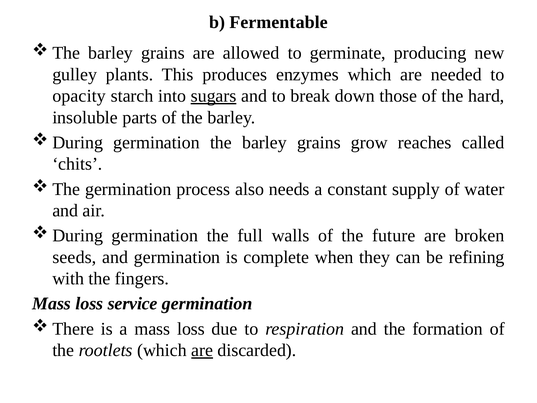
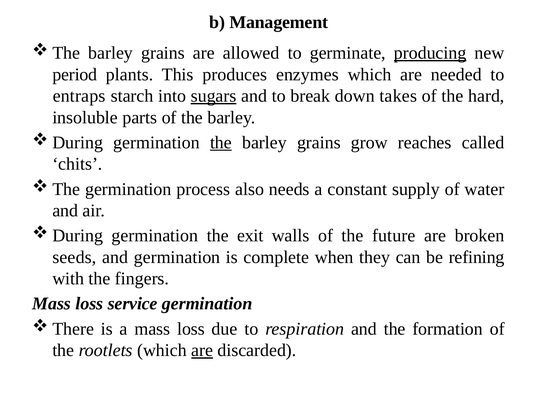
Fermentable: Fermentable -> Management
producing underline: none -> present
gulley: gulley -> period
opacity: opacity -> entraps
those: those -> takes
the at (221, 142) underline: none -> present
full: full -> exit
